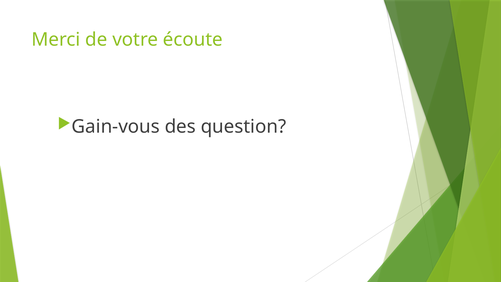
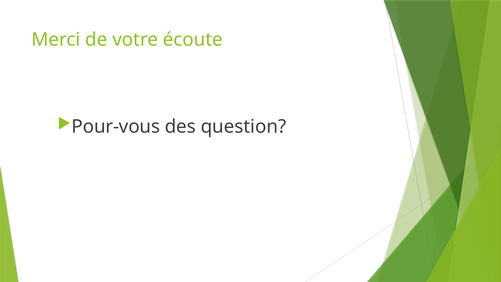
Gain-vous: Gain-vous -> Pour-vous
